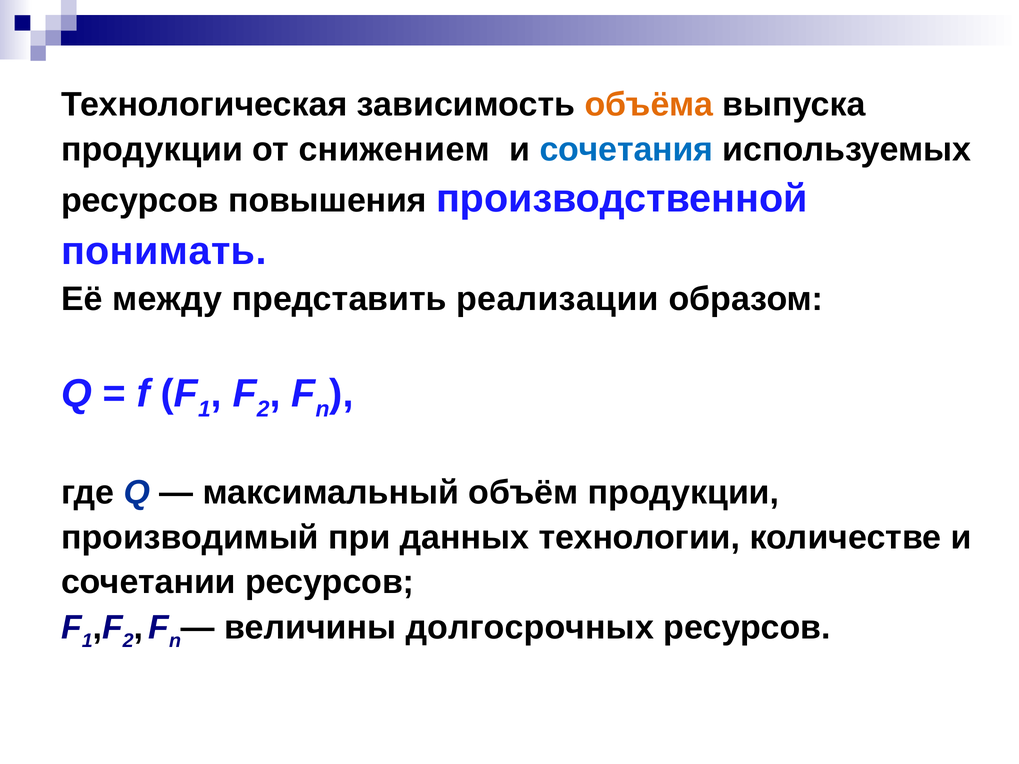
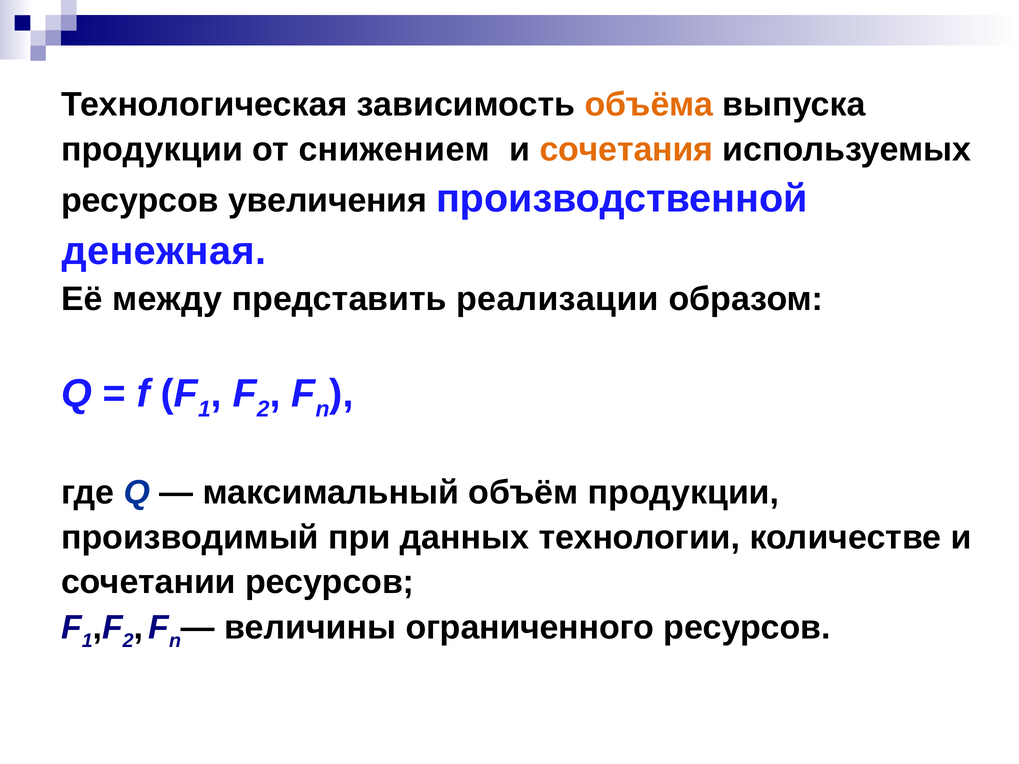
сочетания colour: blue -> orange
повышения: повышения -> увеличения
понимать: понимать -> денежная
долгосрочных: долгосрочных -> ограниченного
